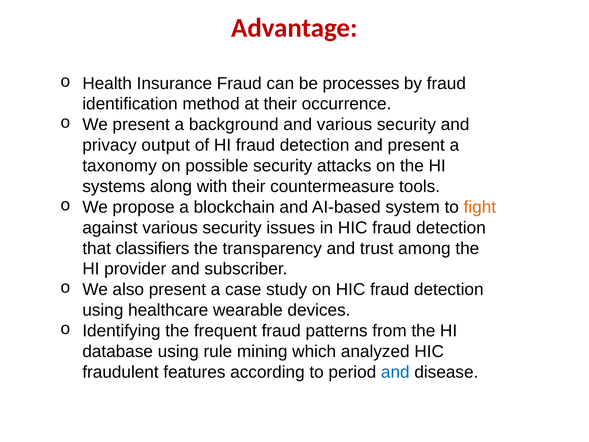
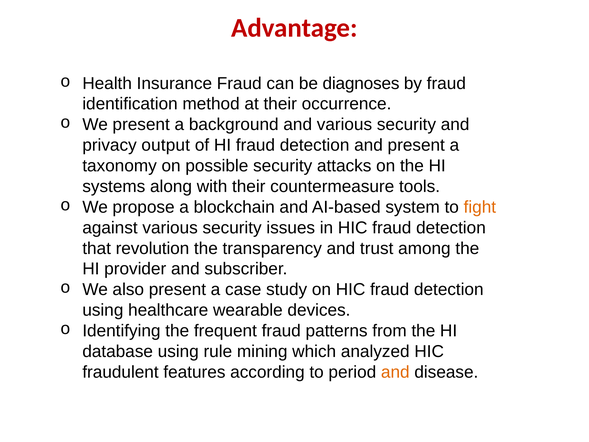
processes: processes -> diagnoses
classifiers: classifiers -> revolution
and at (395, 372) colour: blue -> orange
